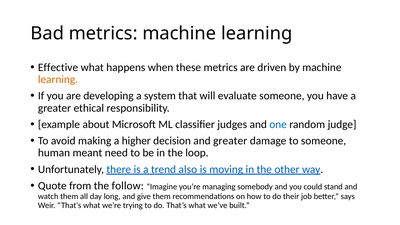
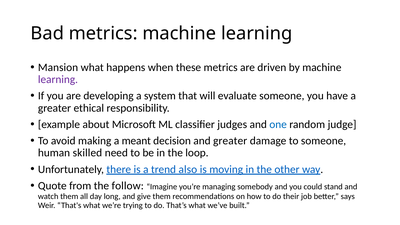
Effective: Effective -> Mansion
learning at (58, 80) colour: orange -> purple
higher: higher -> meant
meant: meant -> skilled
